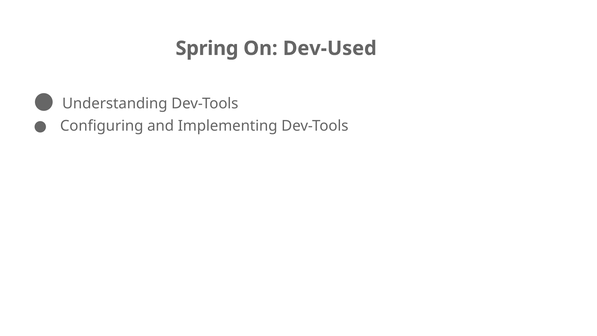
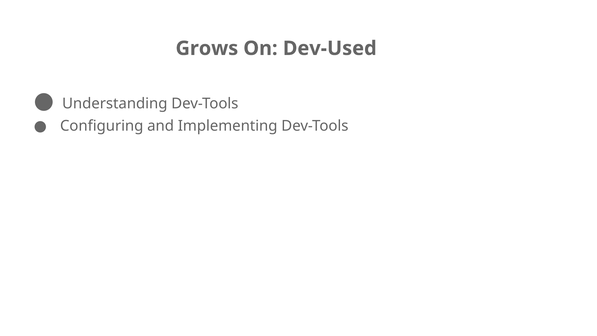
Spring: Spring -> Grows
